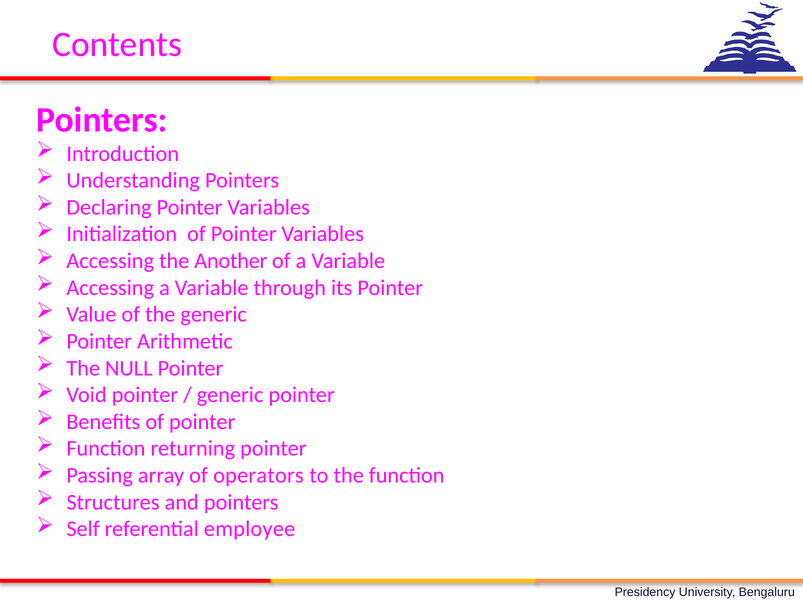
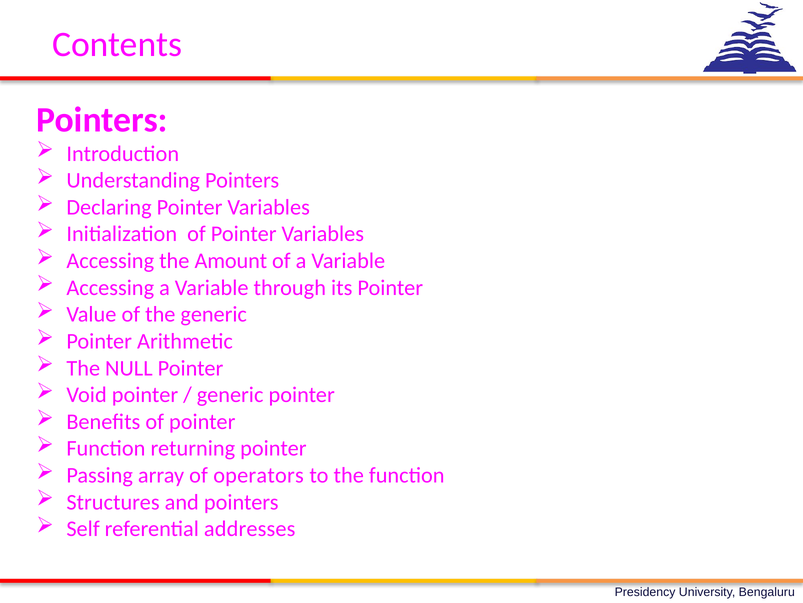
Another: Another -> Amount
employee: employee -> addresses
